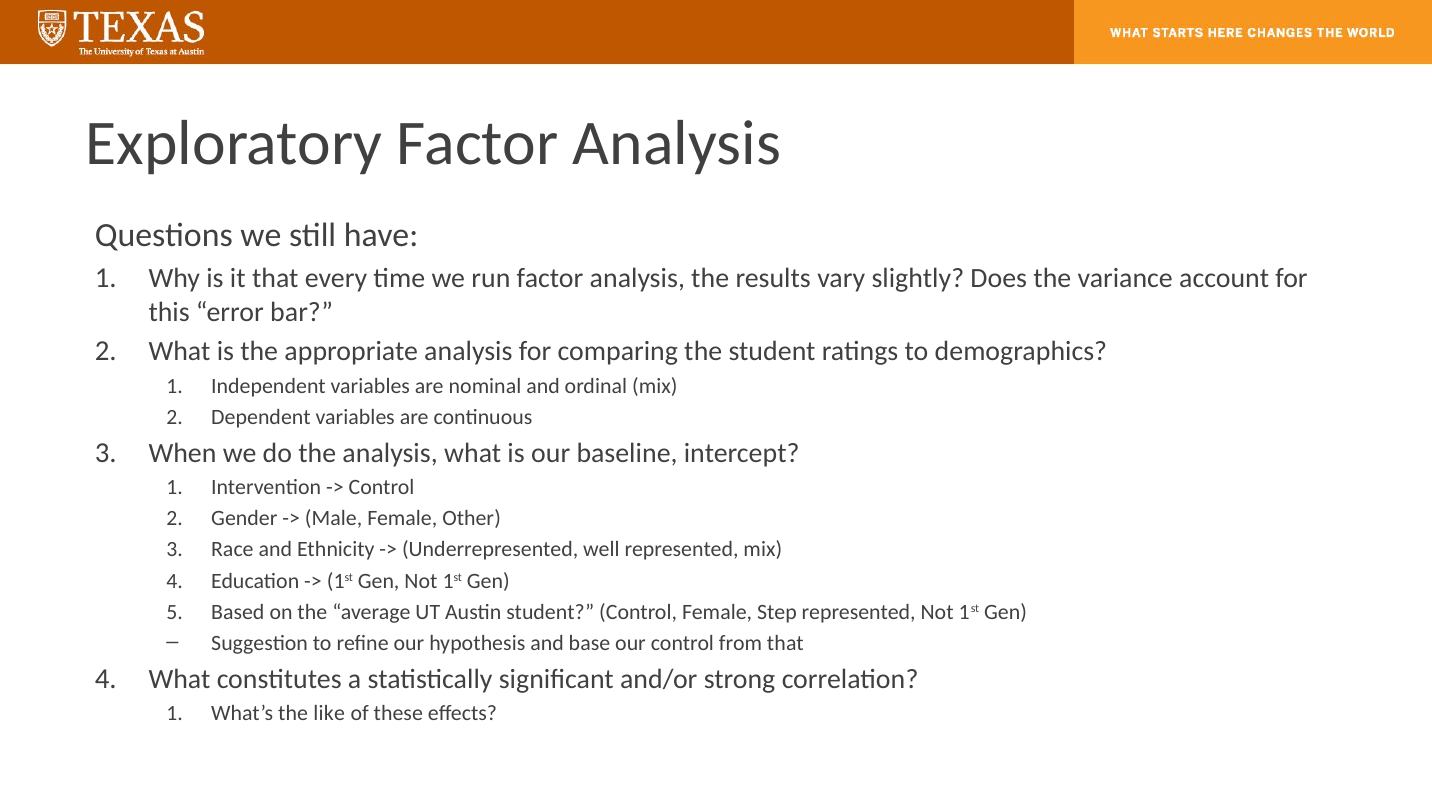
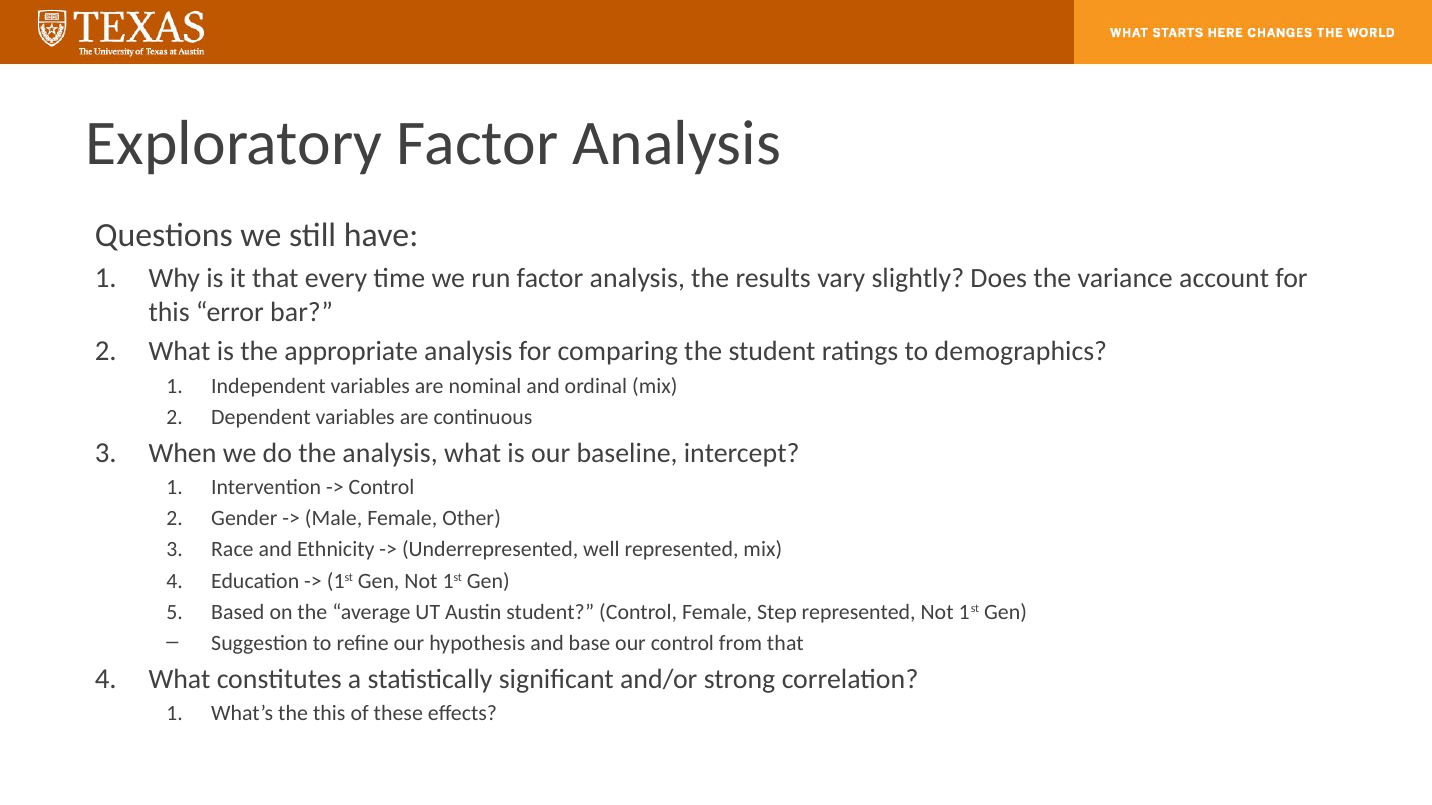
the like: like -> this
